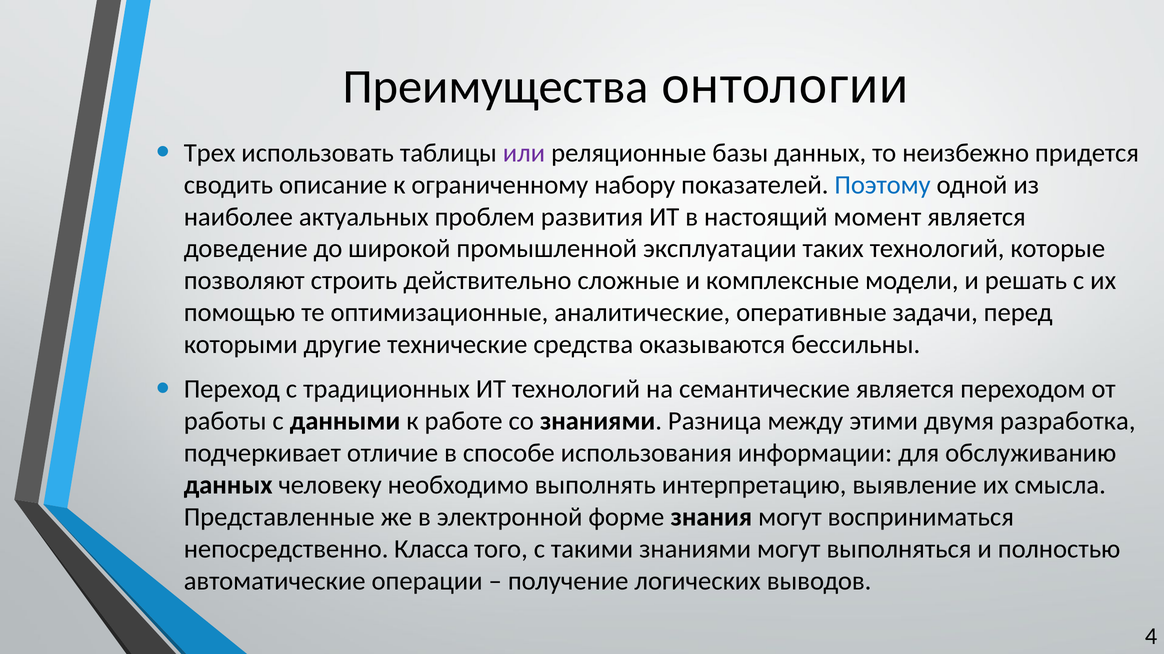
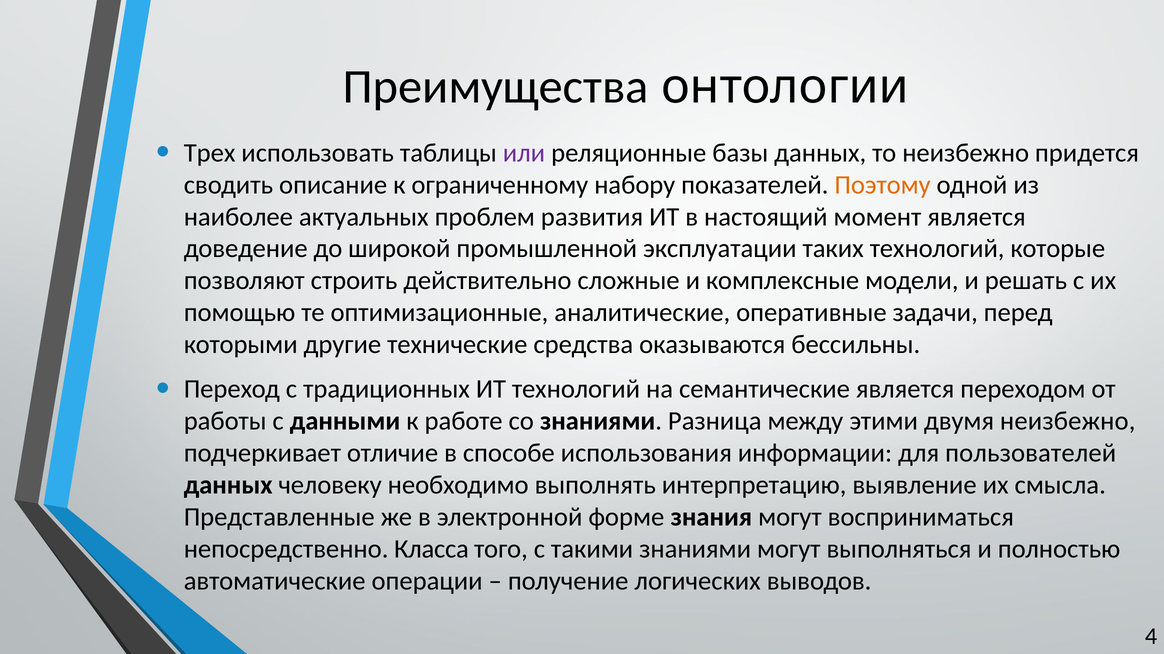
Поэтому colour: blue -> orange
двумя разработка: разработка -> неизбежно
обслуживанию: обслуживанию -> пользователей
